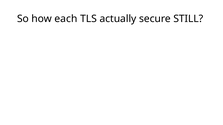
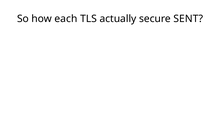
STILL: STILL -> SENT
